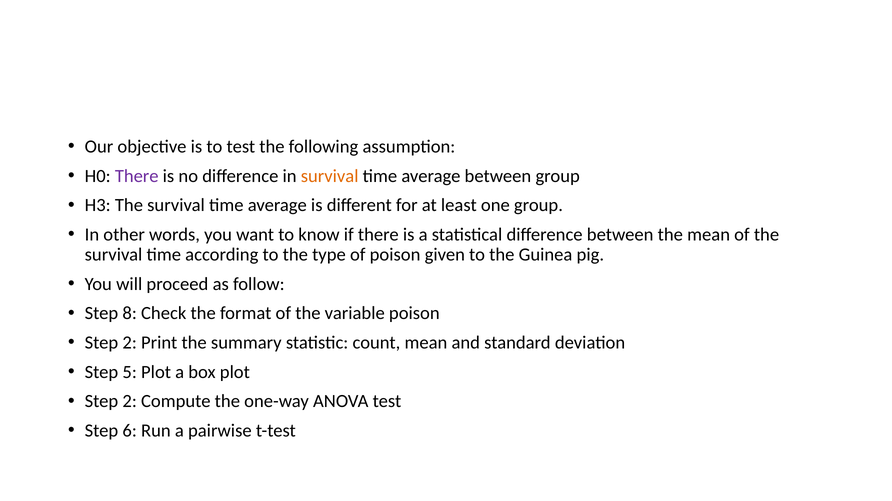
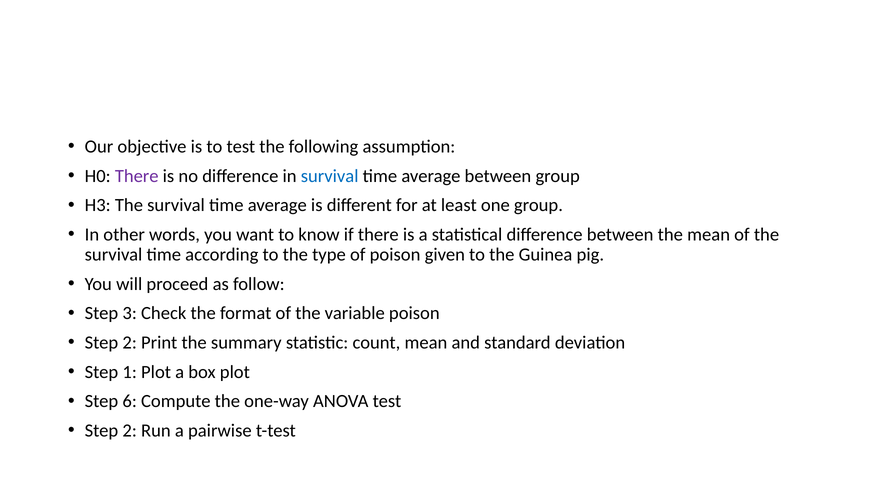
survival at (330, 176) colour: orange -> blue
8: 8 -> 3
5: 5 -> 1
2 at (130, 402): 2 -> 6
6 at (130, 431): 6 -> 2
